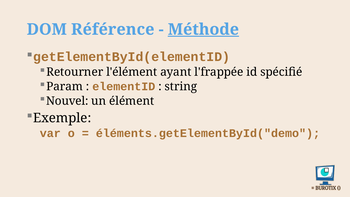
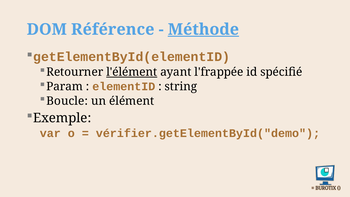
l'élément underline: none -> present
Nouvel: Nouvel -> Boucle
éléments.getElementById("demo: éléments.getElementById("demo -> vérifier.getElementById("demo
